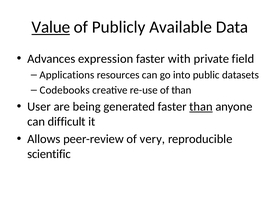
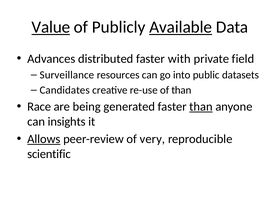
Available underline: none -> present
expression: expression -> distributed
Applications: Applications -> Surveillance
Codebooks: Codebooks -> Candidates
User: User -> Race
difficult: difficult -> insights
Allows underline: none -> present
